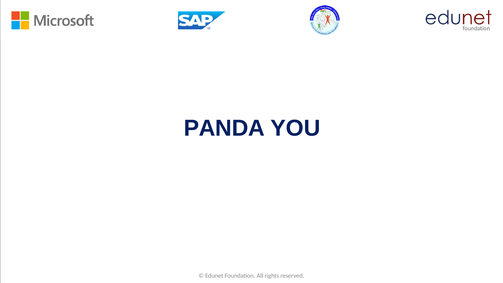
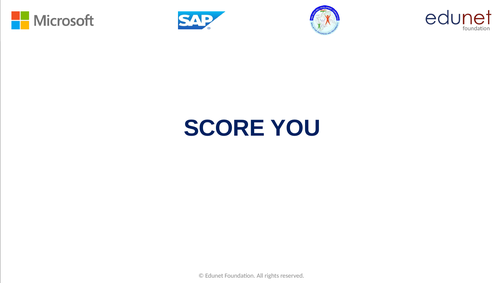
PANDA: PANDA -> SCORE
